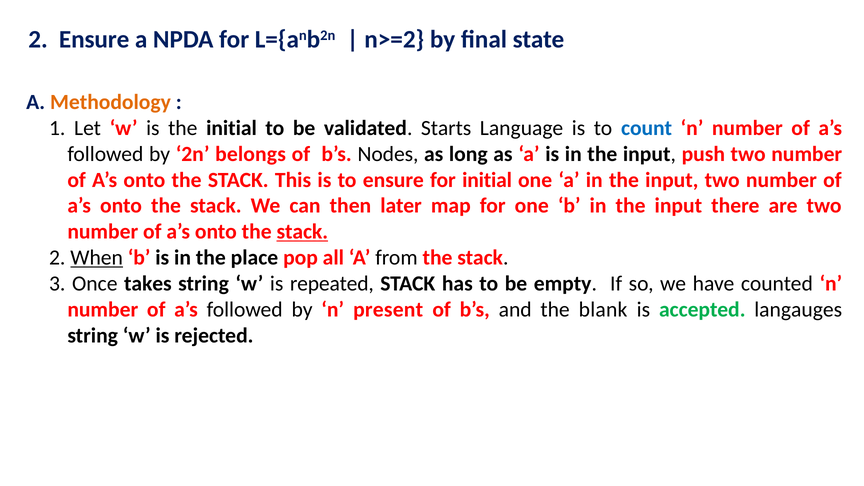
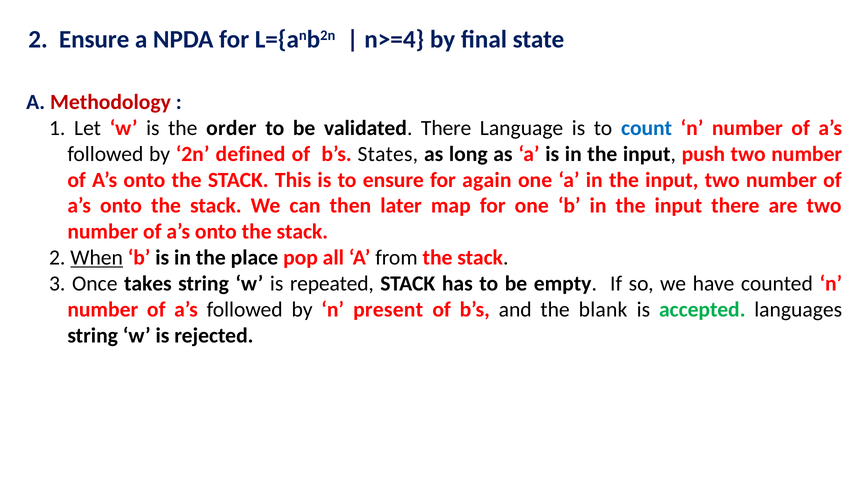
n>=2: n>=2 -> n>=4
Methodology colour: orange -> red
the initial: initial -> order
validated Starts: Starts -> There
belongs: belongs -> defined
Nodes: Nodes -> States
for initial: initial -> again
stack at (302, 232) underline: present -> none
langauges: langauges -> languages
